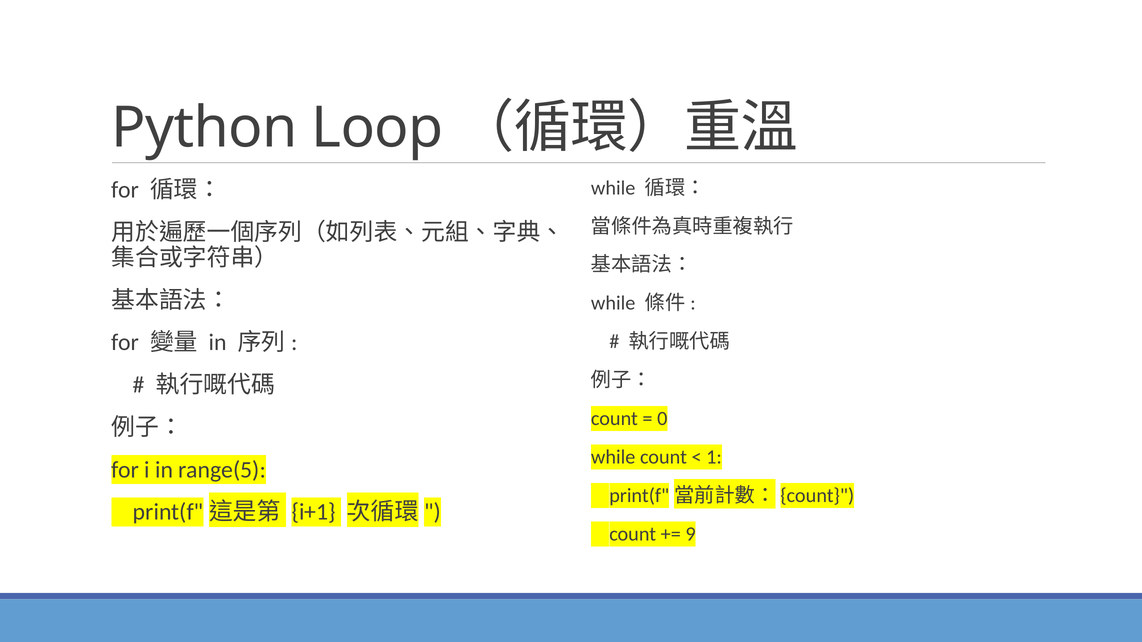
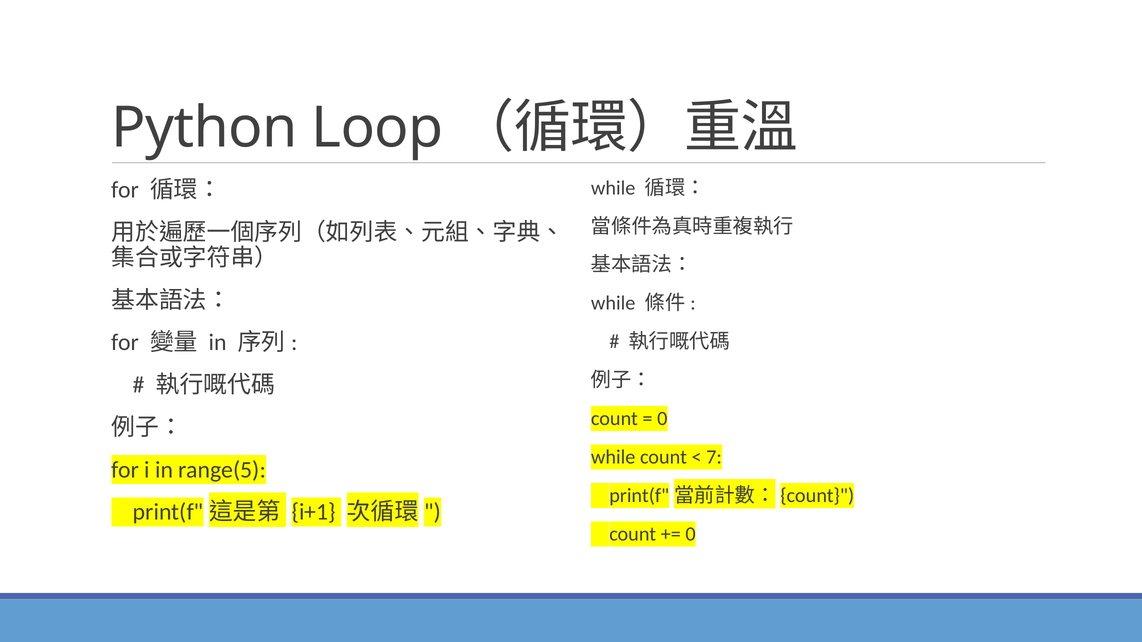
1: 1 -> 7
9 at (691, 535): 9 -> 0
